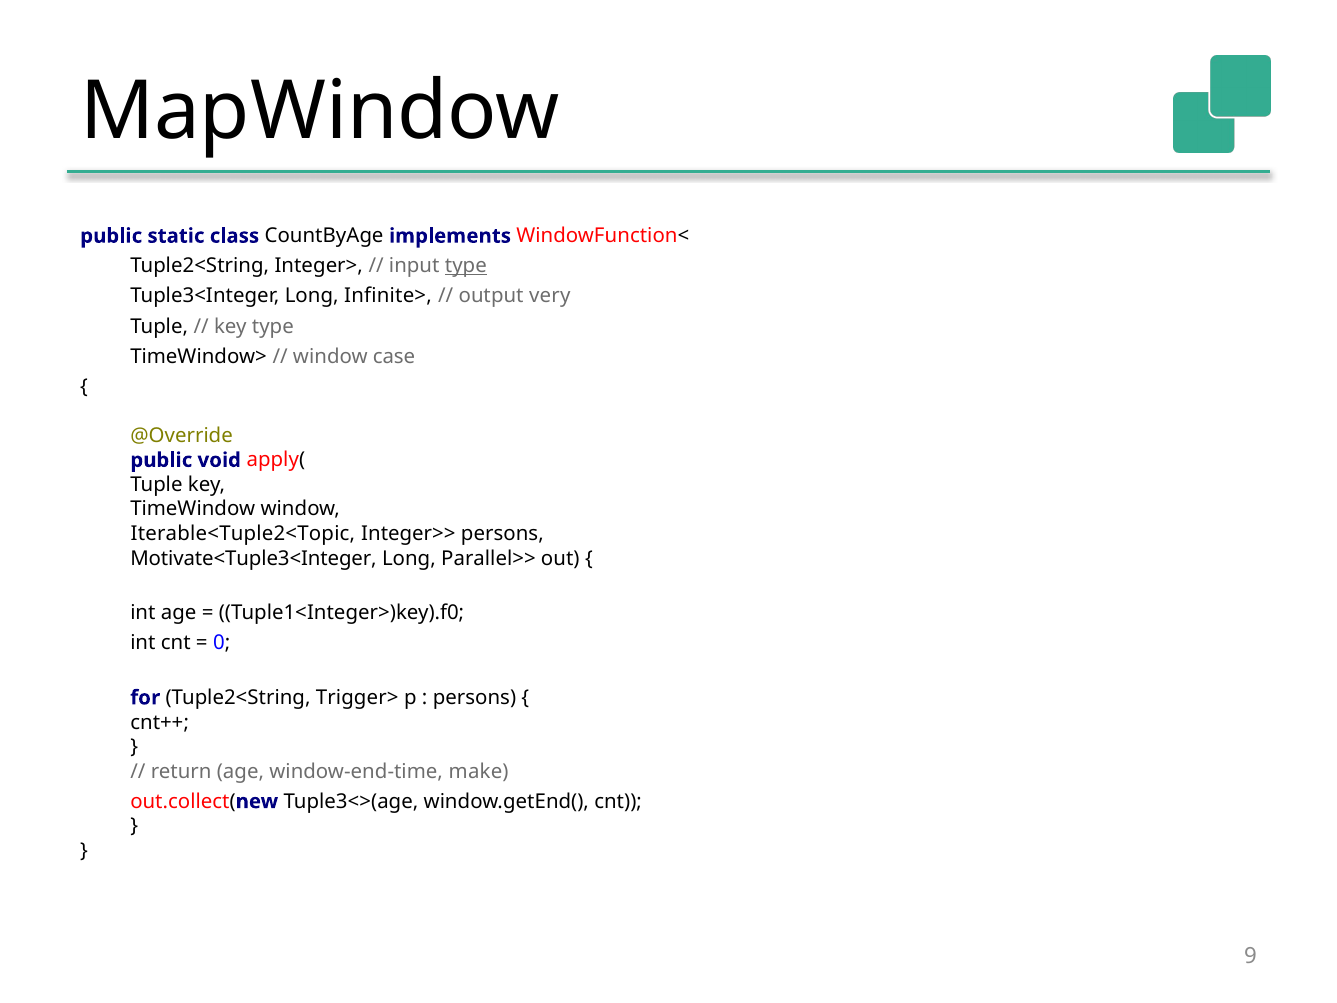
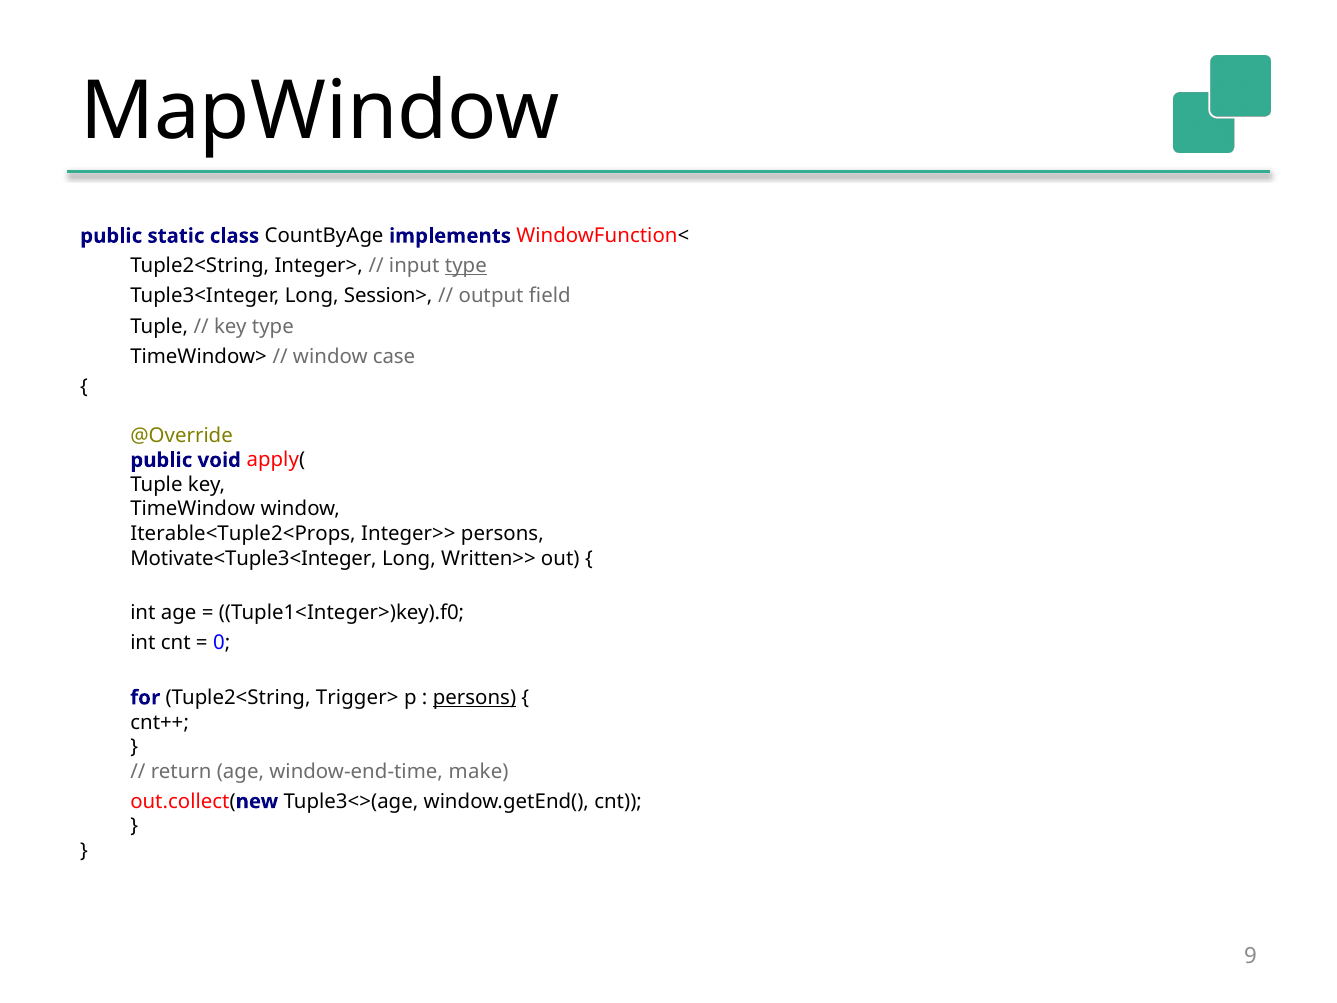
Infinite>: Infinite> -> Session>
very: very -> field
Iterable<Tuple2<Topic: Iterable<Tuple2<Topic -> Iterable<Tuple2<Props
Parallel>>: Parallel>> -> Written>>
persons at (474, 698) underline: none -> present
